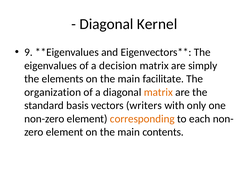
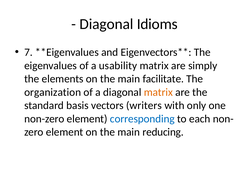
Kernel: Kernel -> Idioms
9: 9 -> 7
decision: decision -> usability
corresponding colour: orange -> blue
contents: contents -> reducing
